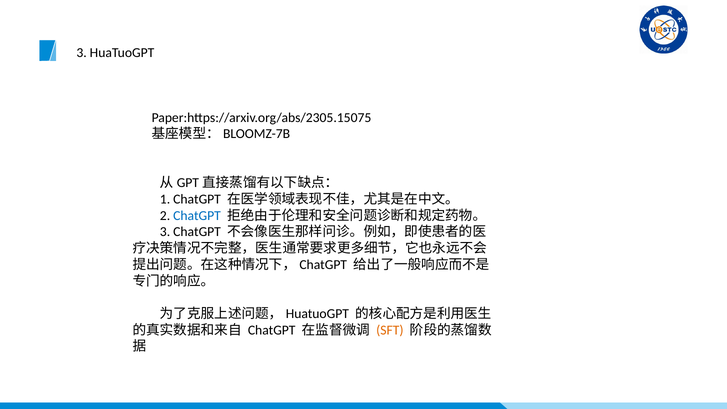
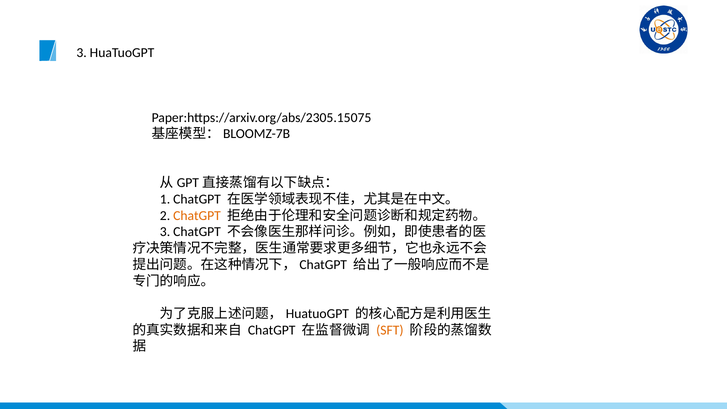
ChatGPT at (197, 216) colour: blue -> orange
